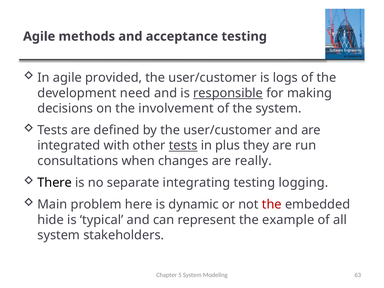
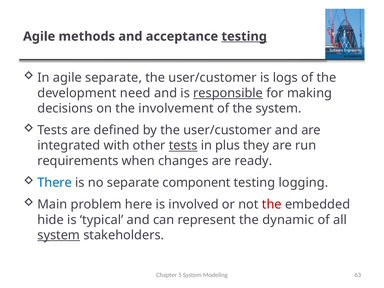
testing at (244, 36) underline: none -> present
agile provided: provided -> separate
consultations: consultations -> requirements
really: really -> ready
There colour: black -> blue
integrating: integrating -> component
dynamic: dynamic -> involved
example: example -> dynamic
system at (59, 235) underline: none -> present
